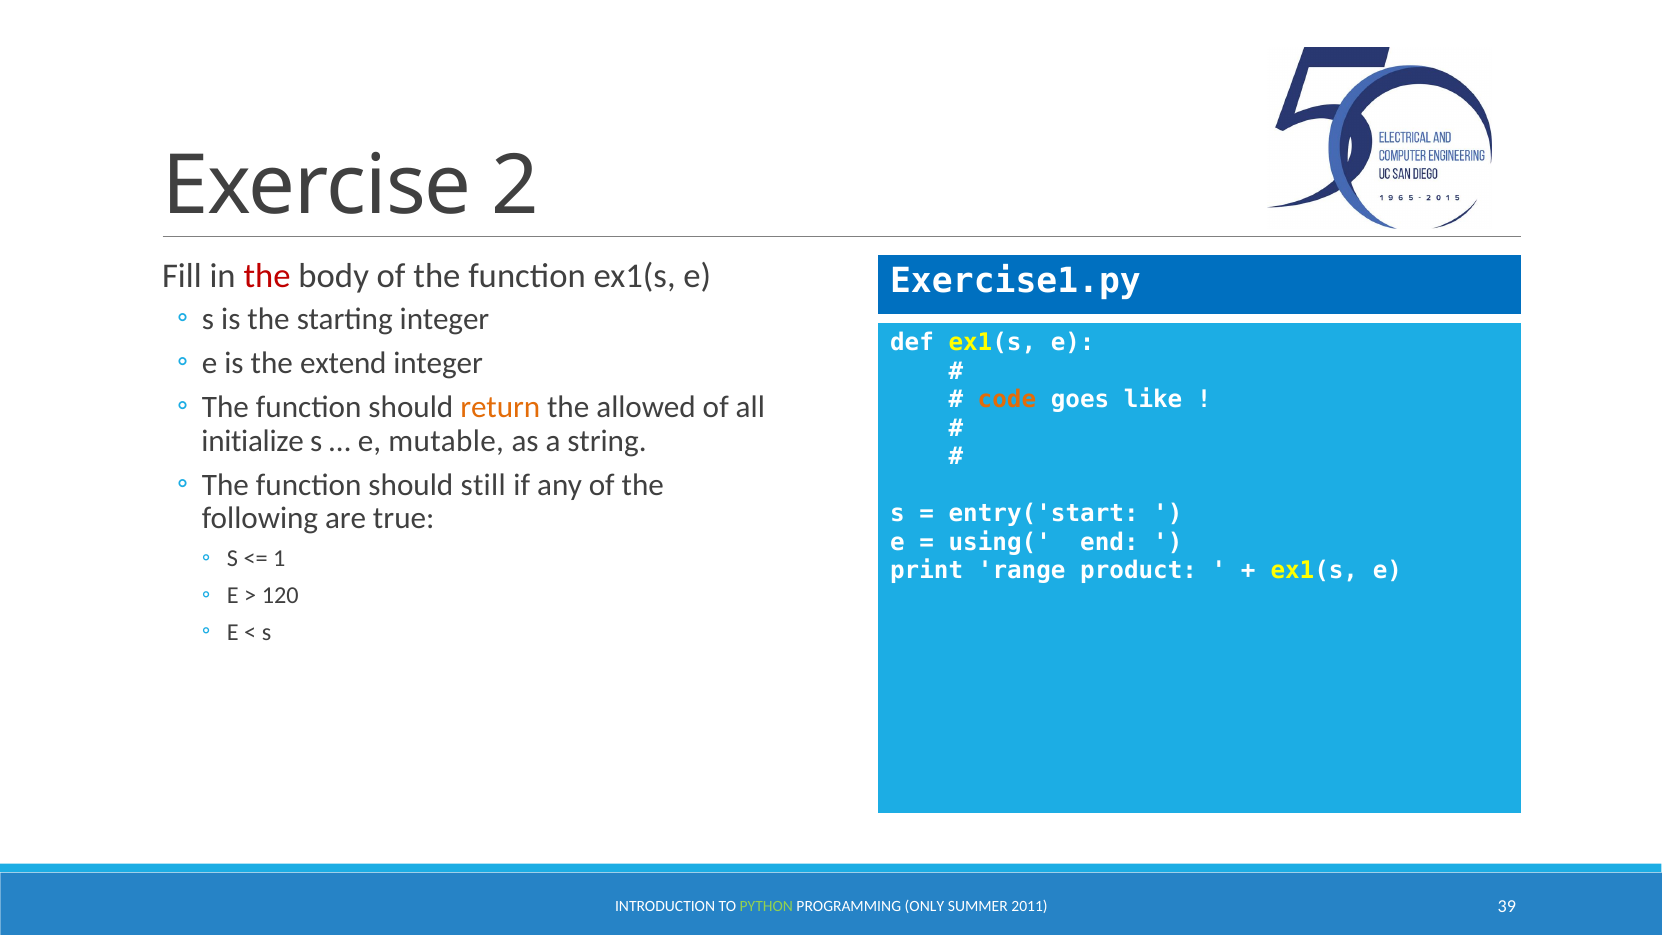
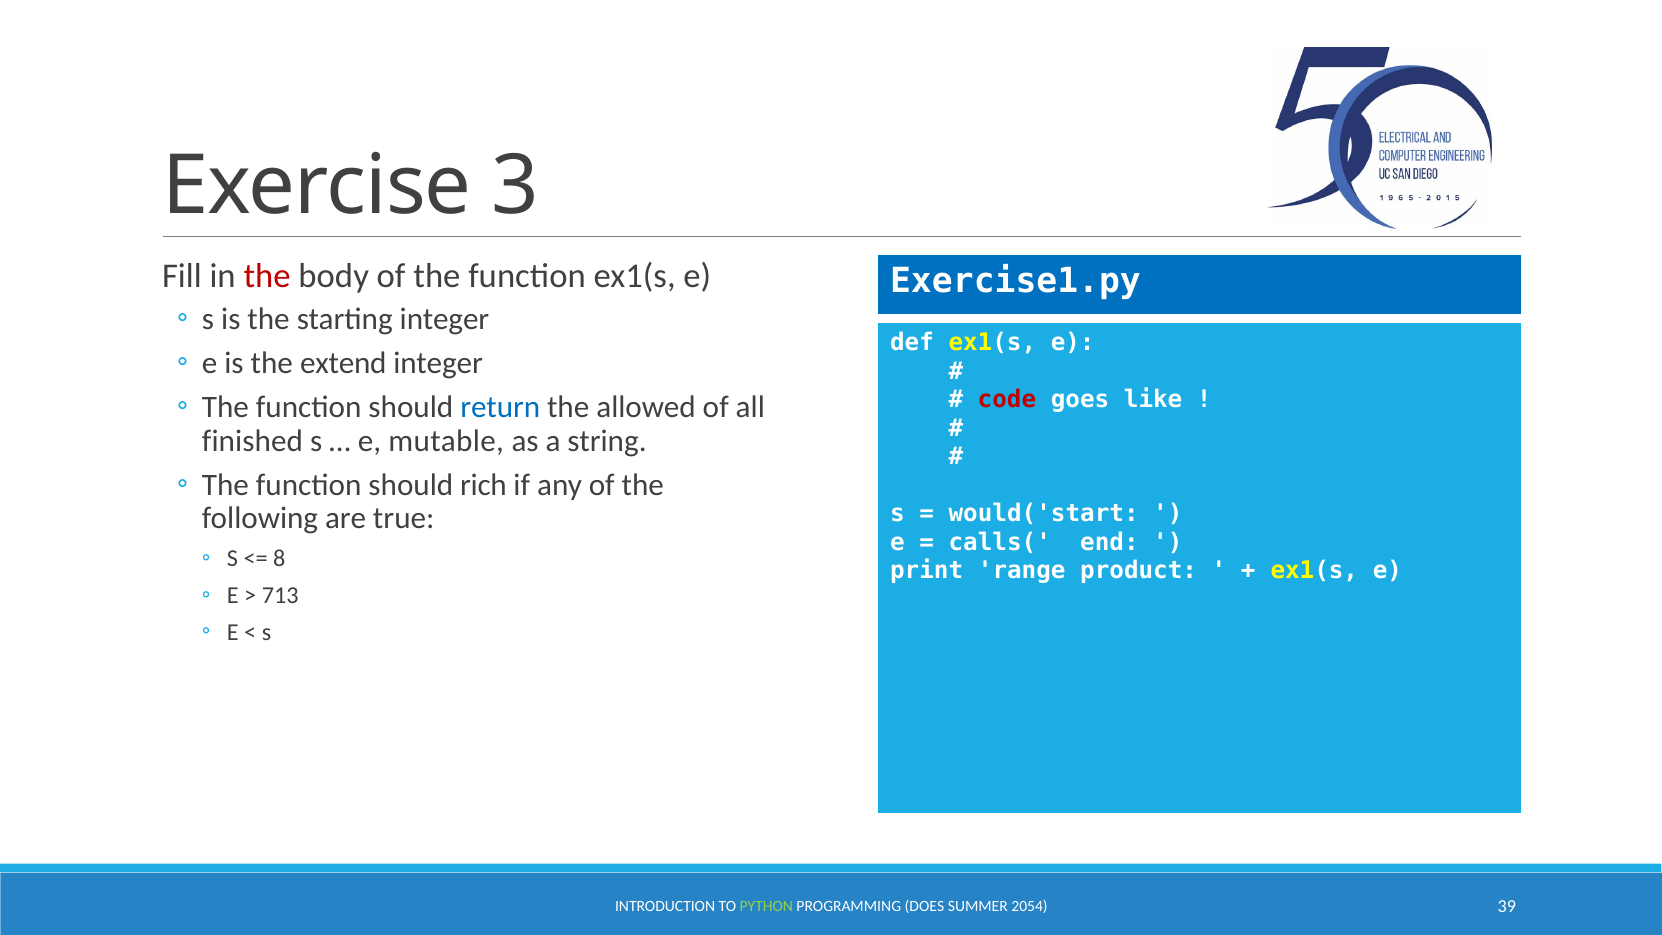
2: 2 -> 3
code colour: orange -> red
return colour: orange -> blue
initialize: initialize -> finished
still: still -> rich
entry('start: entry('start -> would('start
using(: using( -> calls(
1: 1 -> 8
120: 120 -> 713
ONLY: ONLY -> DOES
2011: 2011 -> 2054
